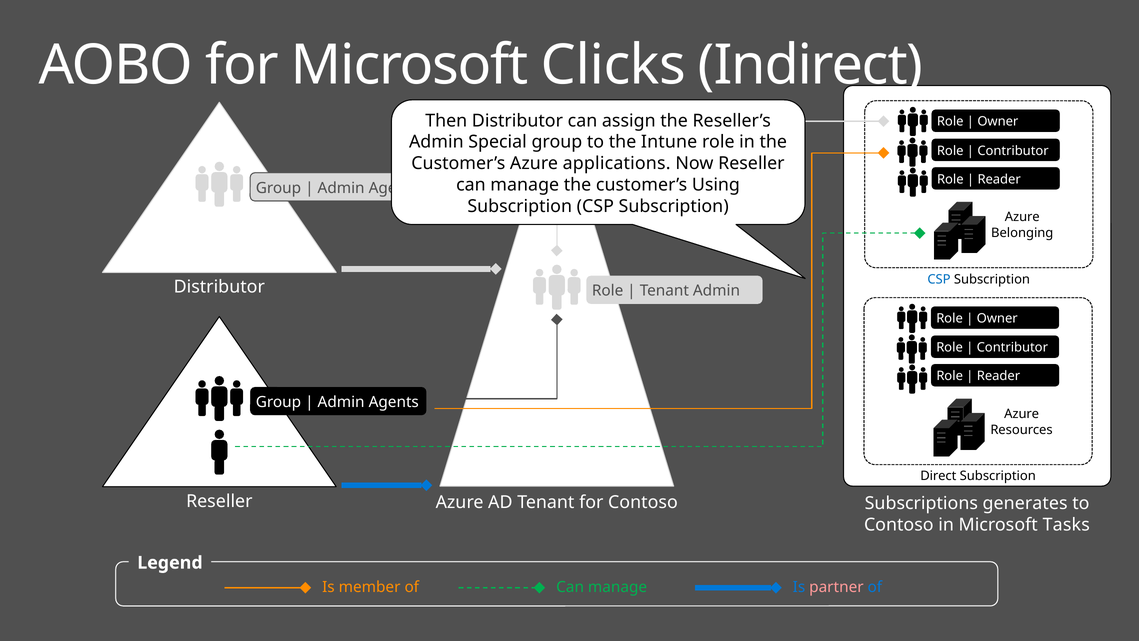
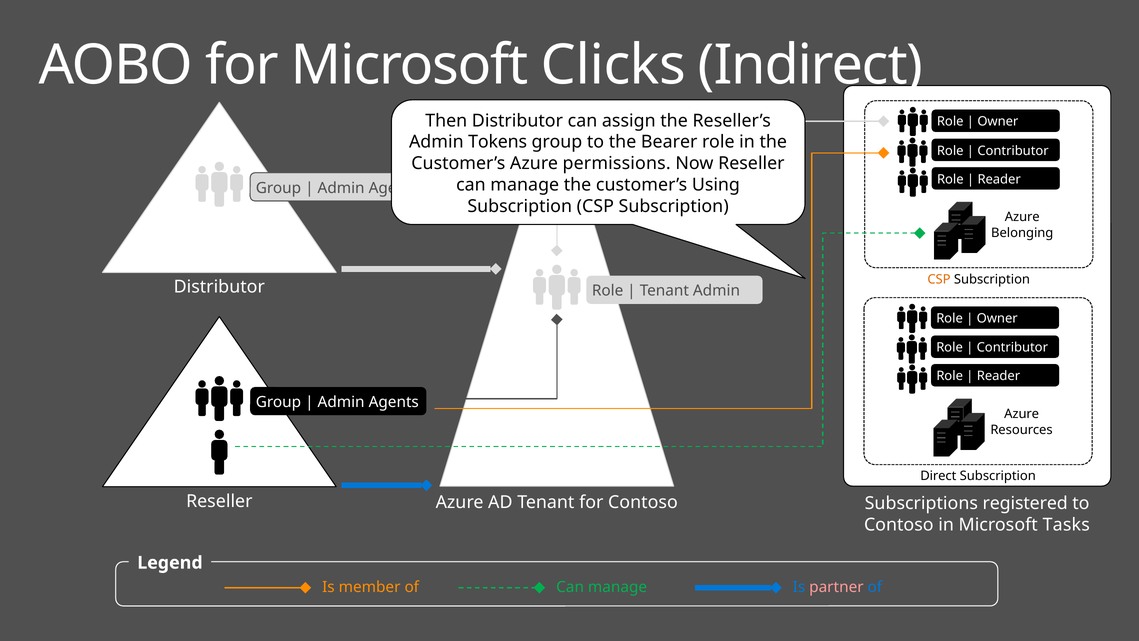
Special: Special -> Tokens
Intune: Intune -> Bearer
applications: applications -> permissions
CSP at (939, 279) colour: blue -> orange
generates: generates -> registered
